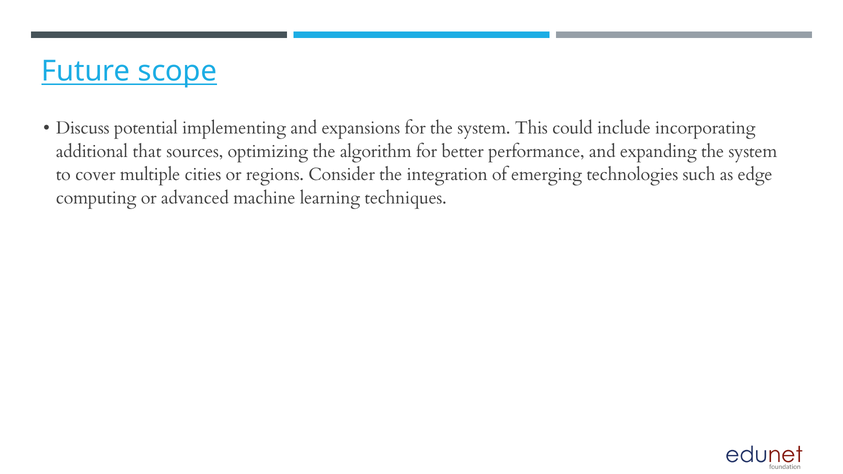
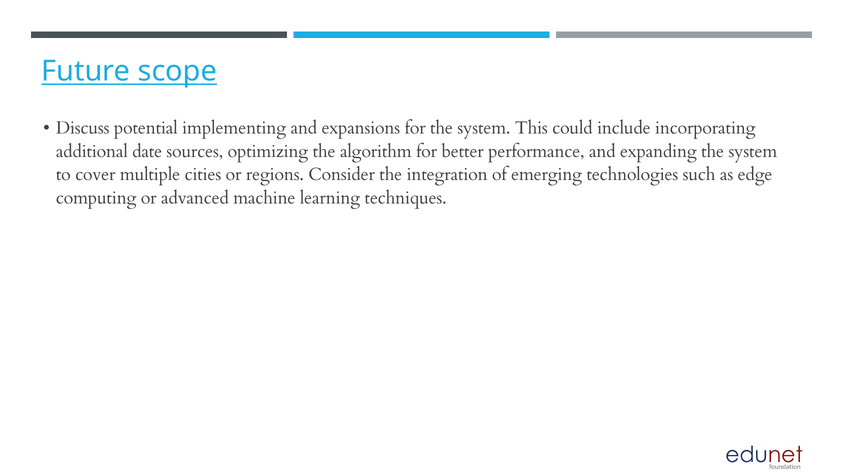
that: that -> date
